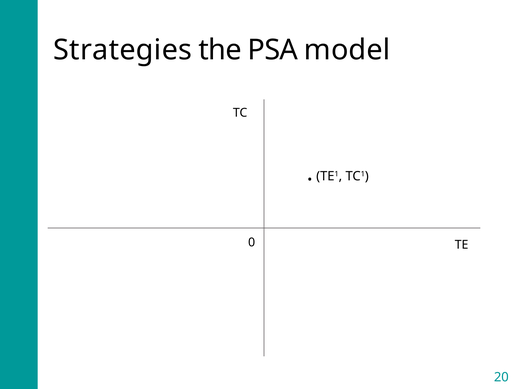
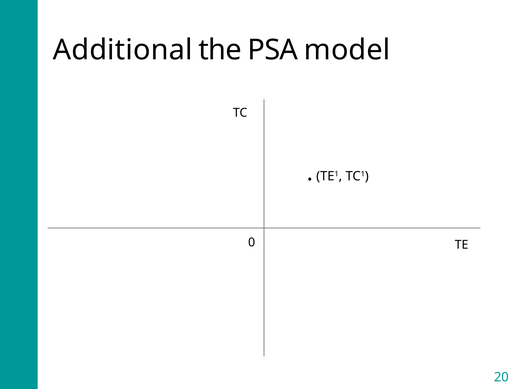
Strategies: Strategies -> Additional
